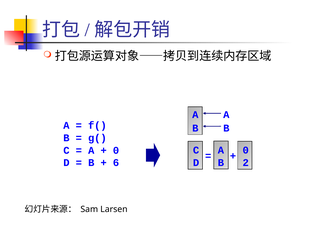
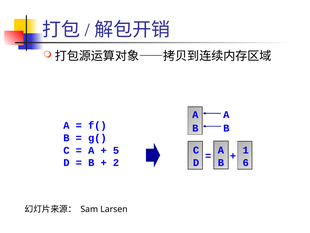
A 0: 0 -> 1
0 at (116, 150): 0 -> 5
2: 2 -> 6
6: 6 -> 2
